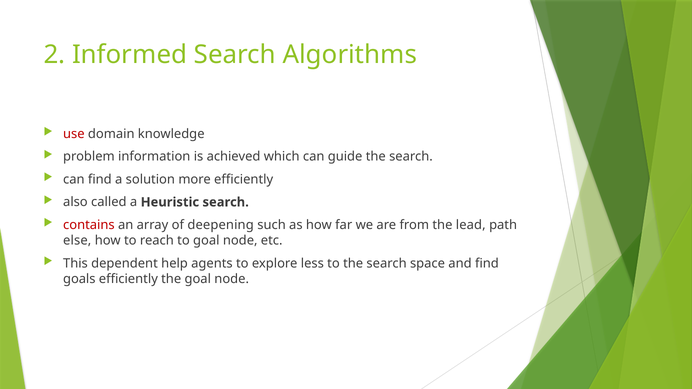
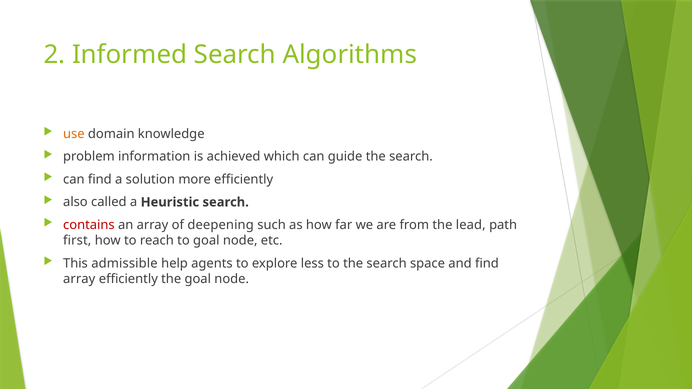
use colour: red -> orange
else: else -> first
dependent: dependent -> admissible
goals at (79, 279): goals -> array
